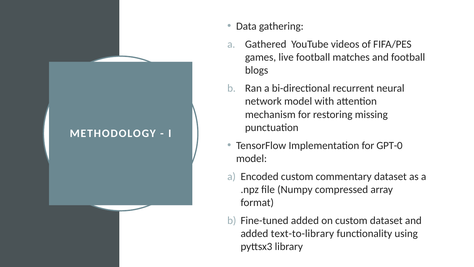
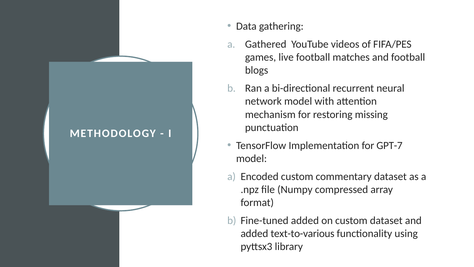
GPT-0: GPT-0 -> GPT-7
text-to-library: text-to-library -> text-to-various
